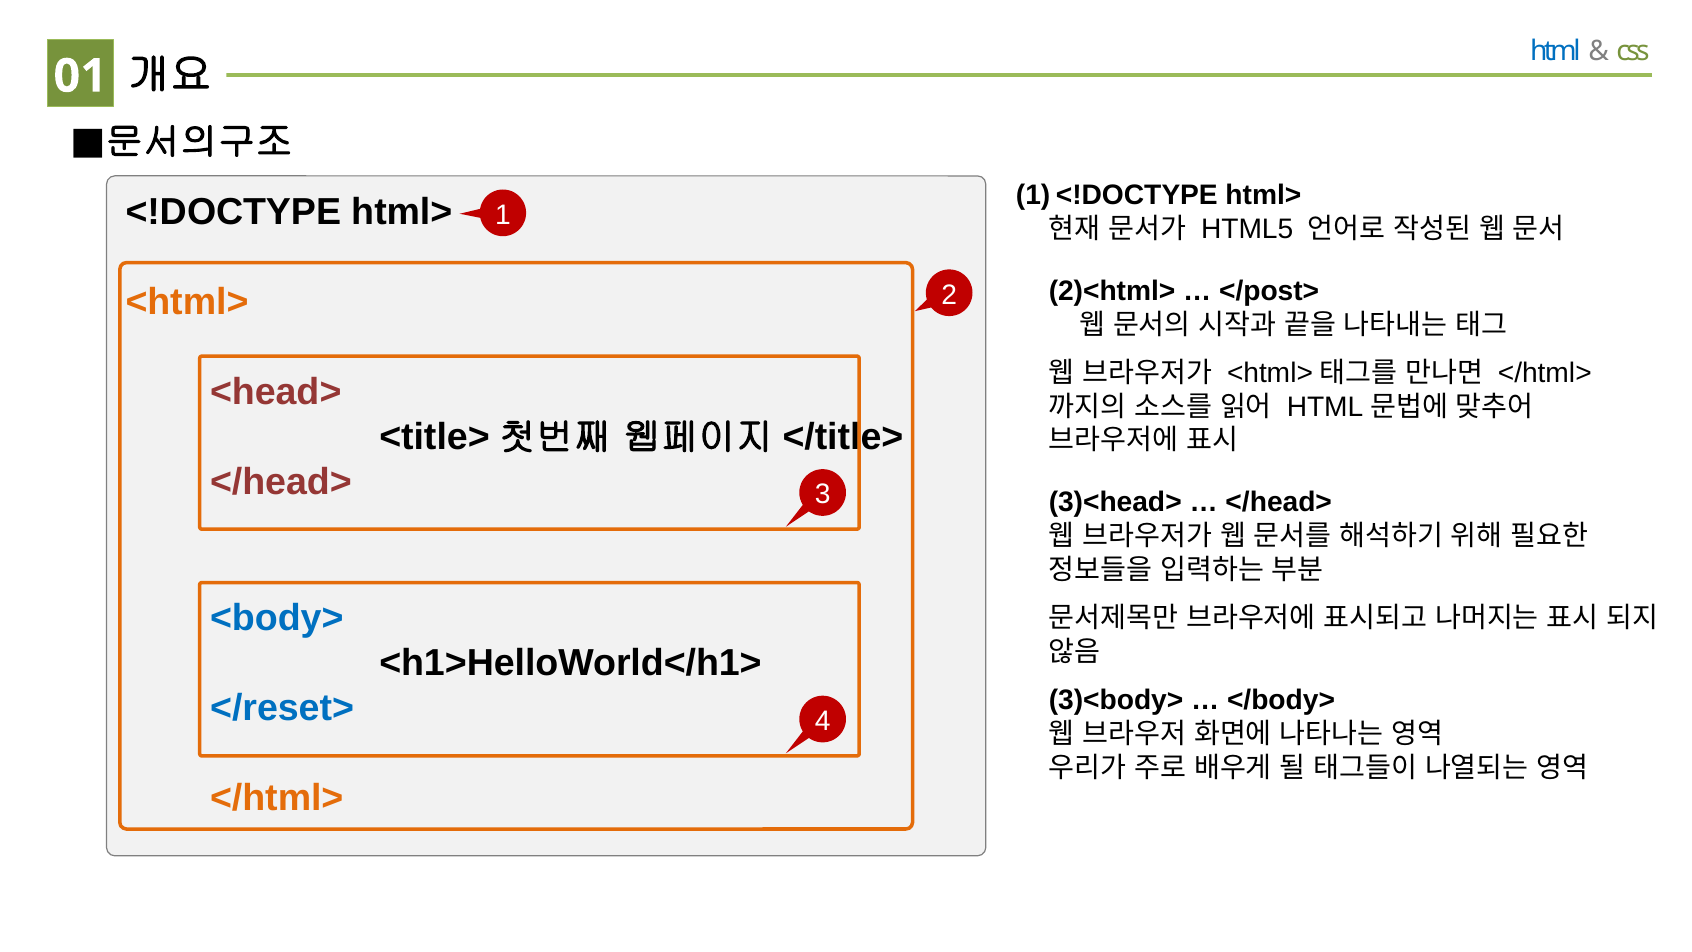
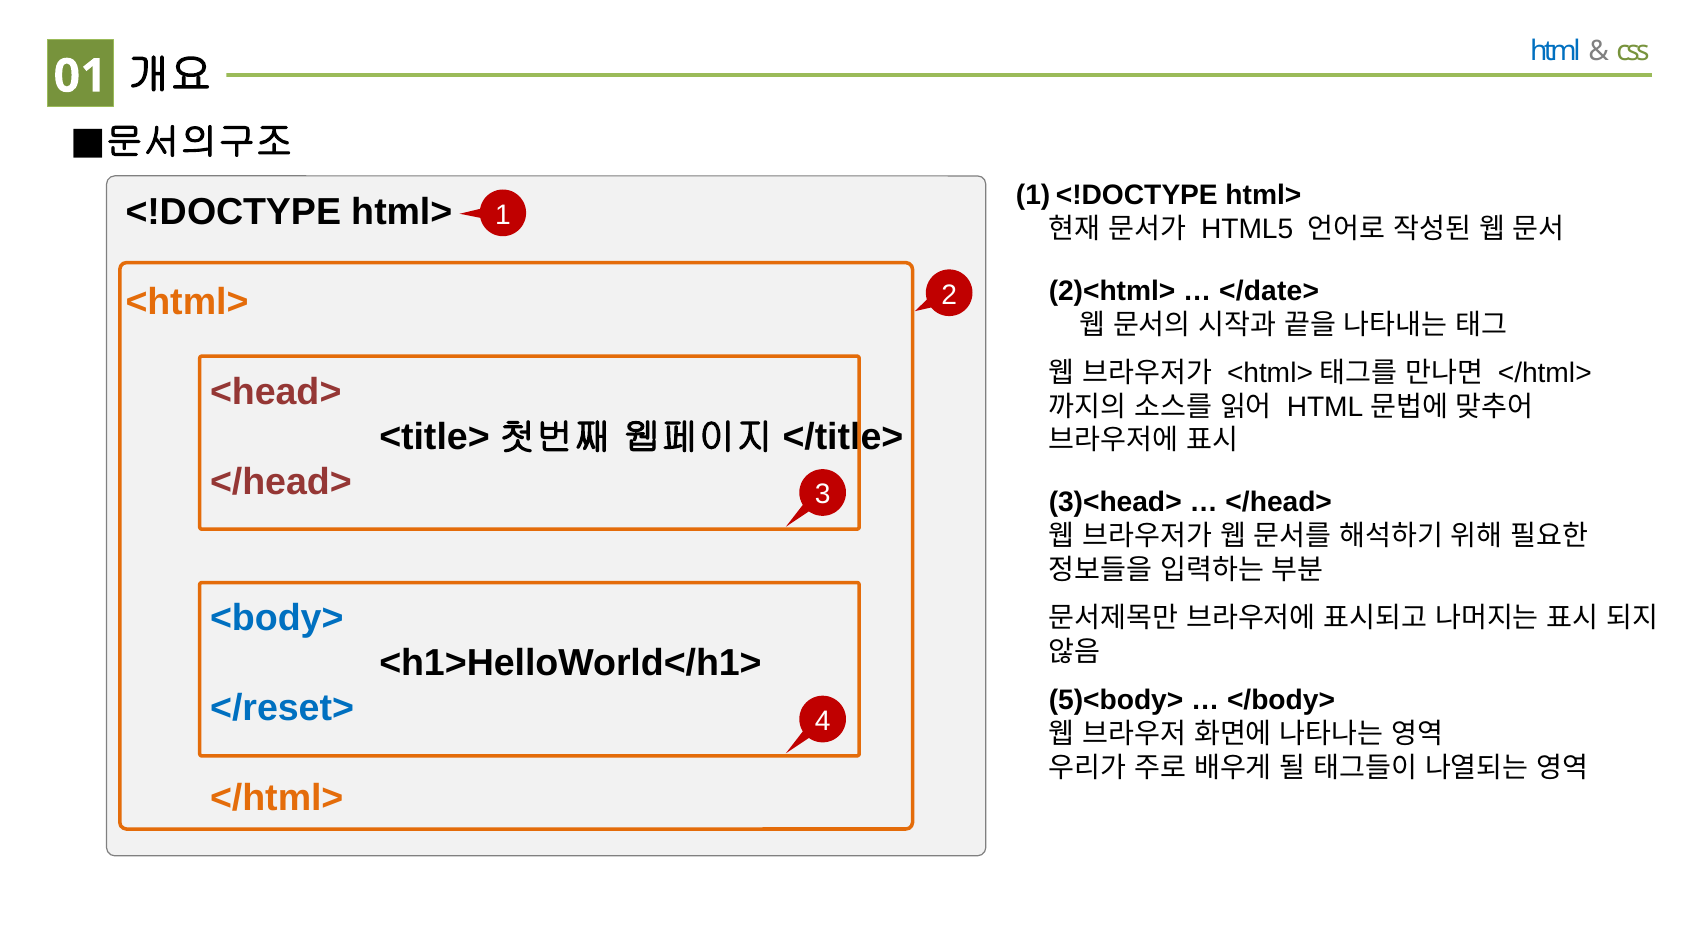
</post>: </post> -> </date>
3)<body>: 3)<body> -> 5)<body>
